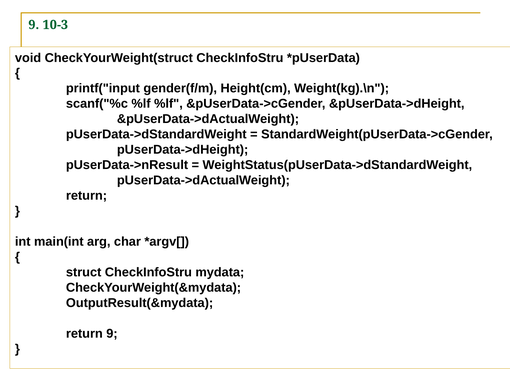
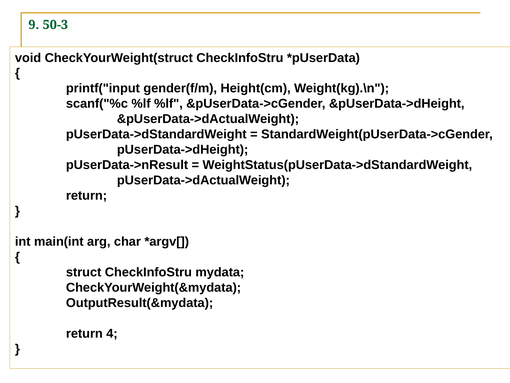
10-3: 10-3 -> 50-3
return 9: 9 -> 4
